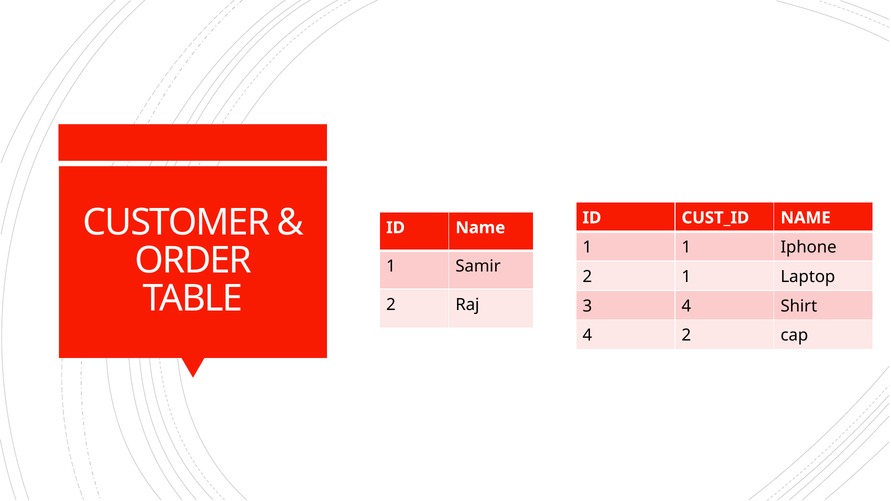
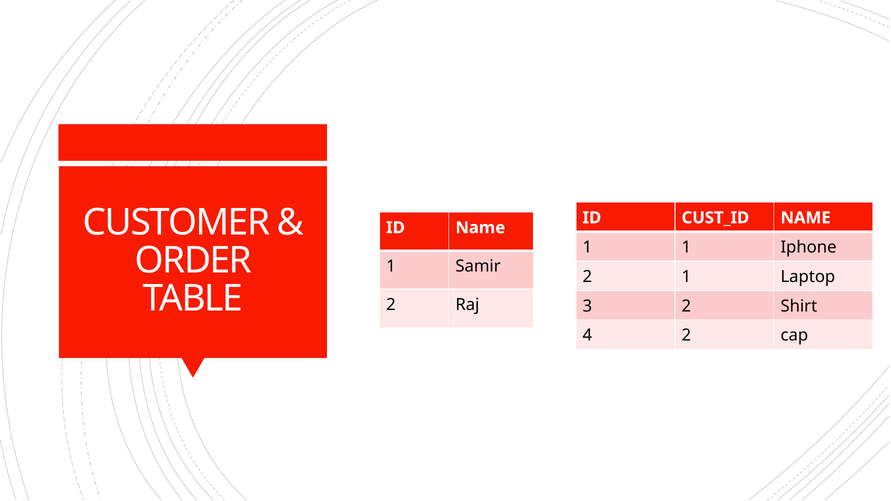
3 4: 4 -> 2
